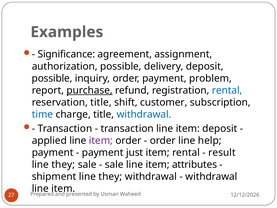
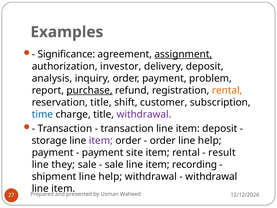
assignment underline: none -> present
authorization possible: possible -> investor
possible at (52, 78): possible -> analysis
rental at (227, 90) colour: blue -> orange
withdrawal at (144, 114) colour: blue -> purple
applied: applied -> storage
just: just -> site
attributes: attributes -> recording
shipment line they: they -> help
